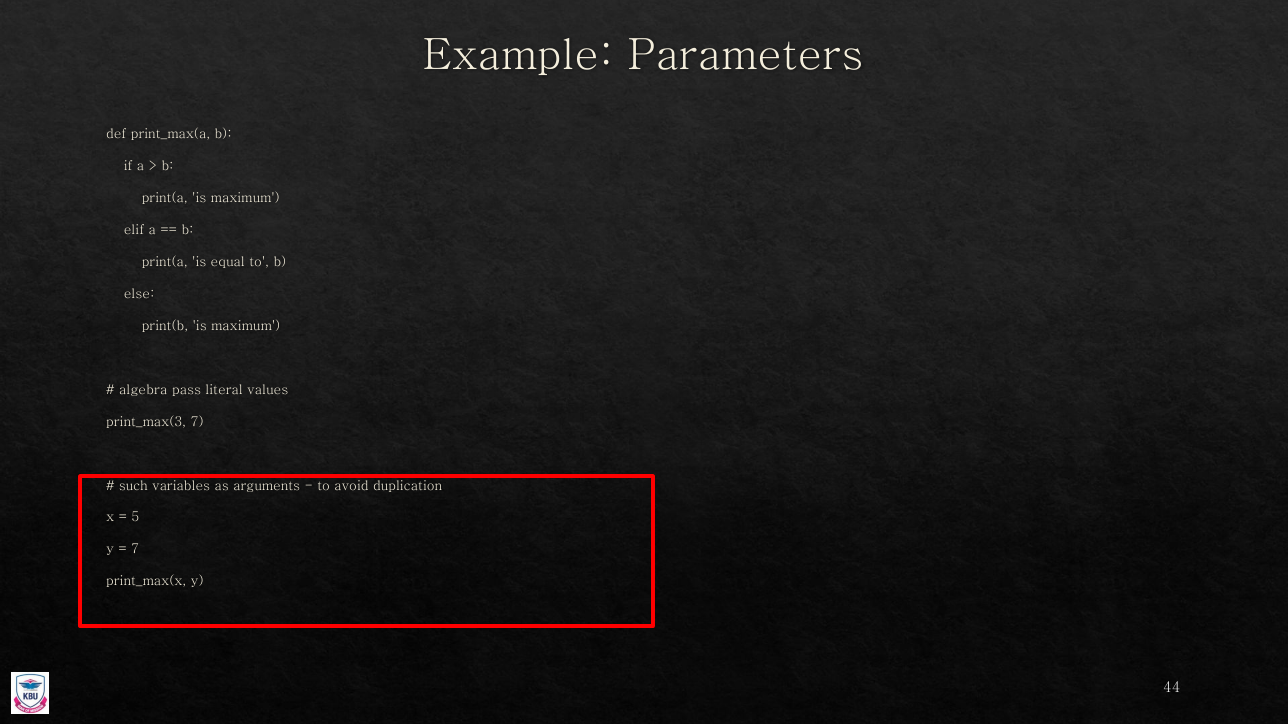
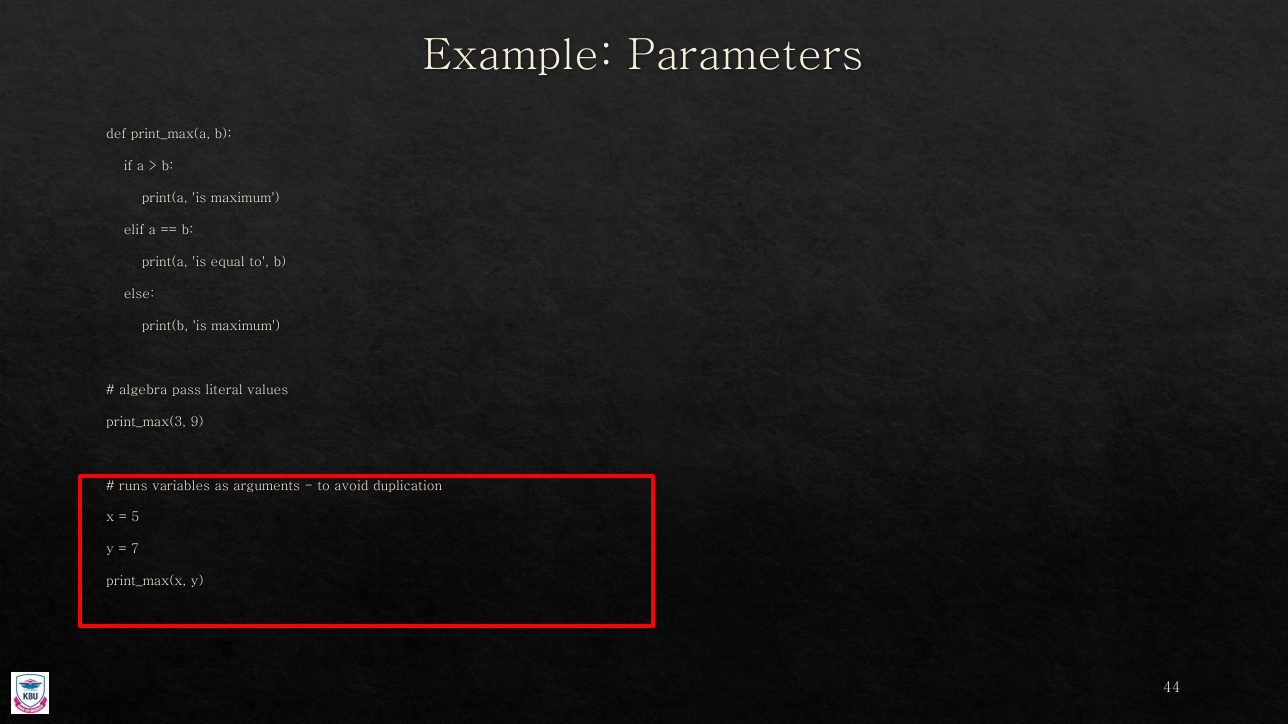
print_max(3 7: 7 -> 9
such: such -> runs
